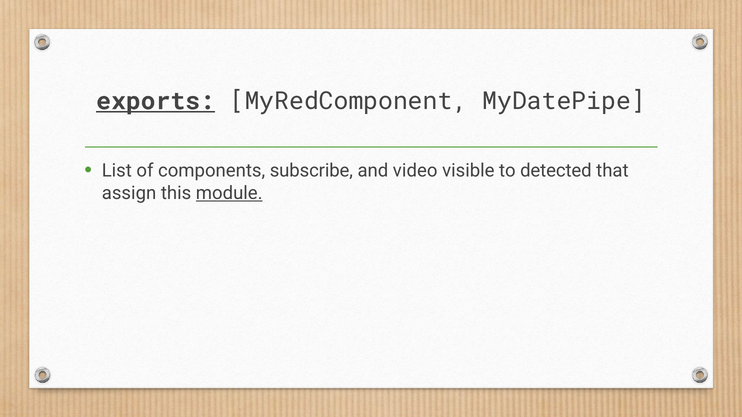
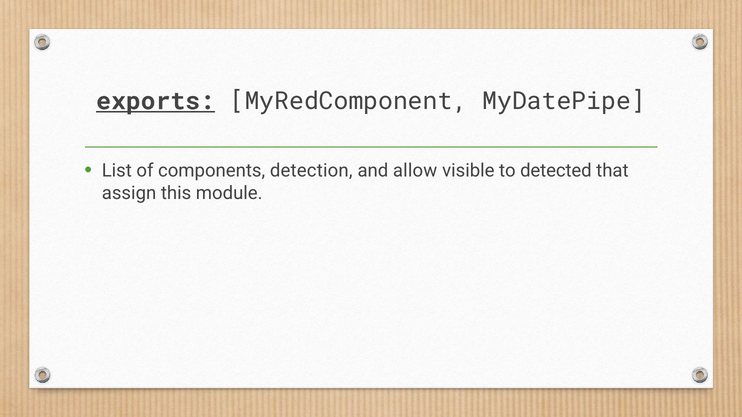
subscribe: subscribe -> detection
video: video -> allow
module underline: present -> none
